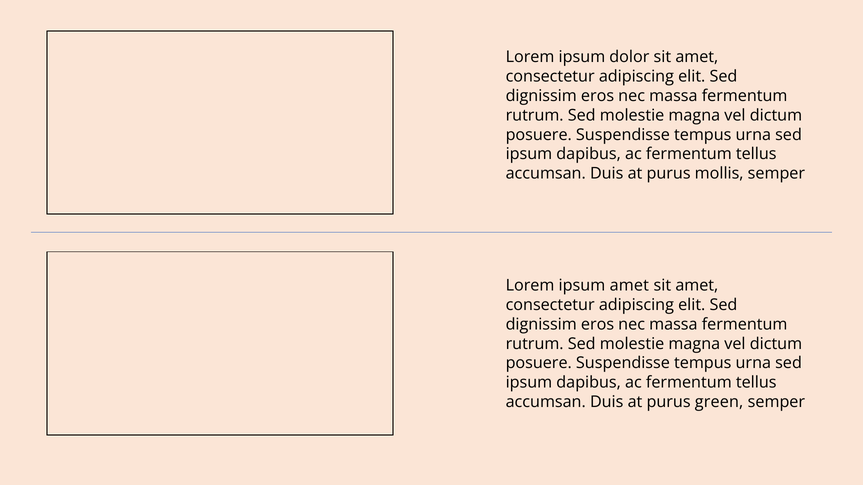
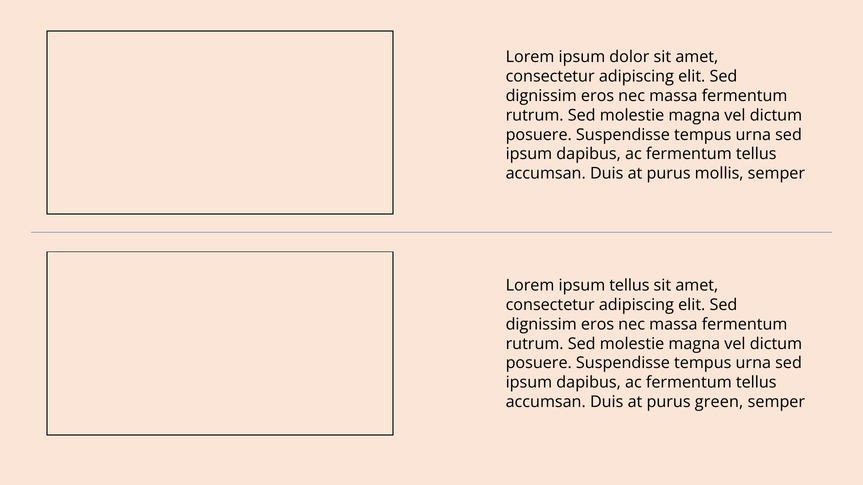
ipsum amet: amet -> tellus
